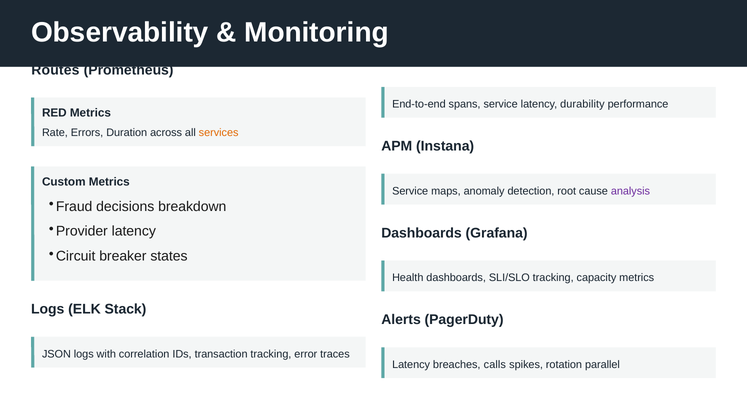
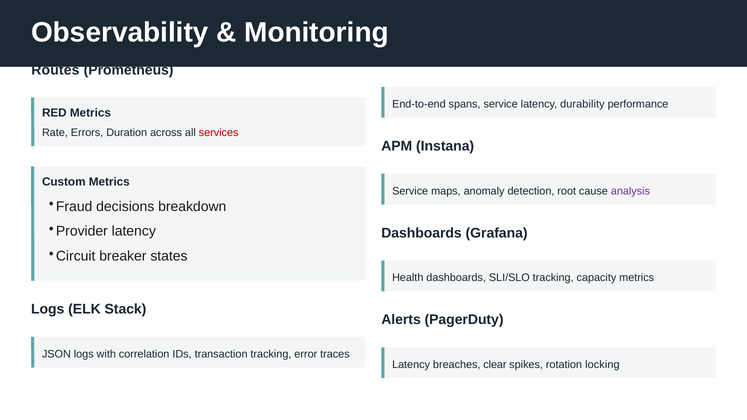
services colour: orange -> red
calls: calls -> clear
parallel: parallel -> locking
